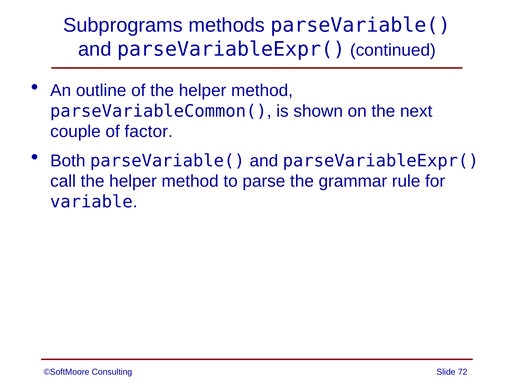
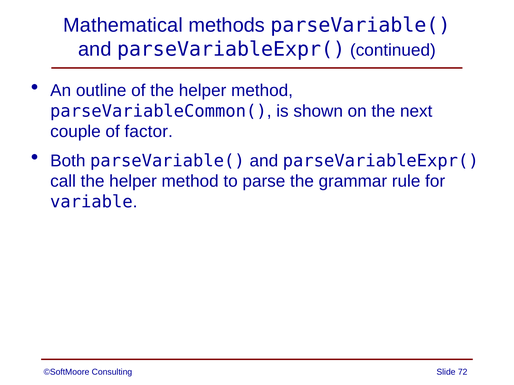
Subprograms: Subprograms -> Mathematical
